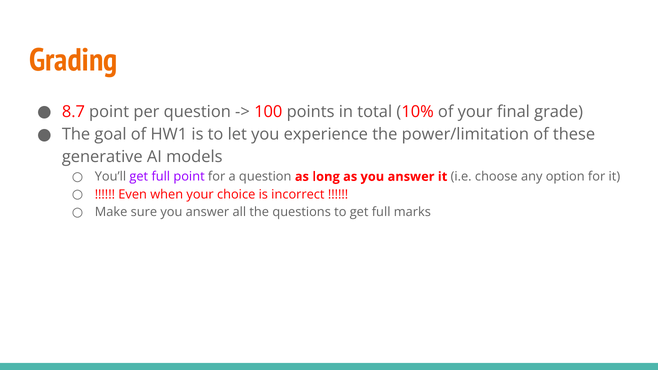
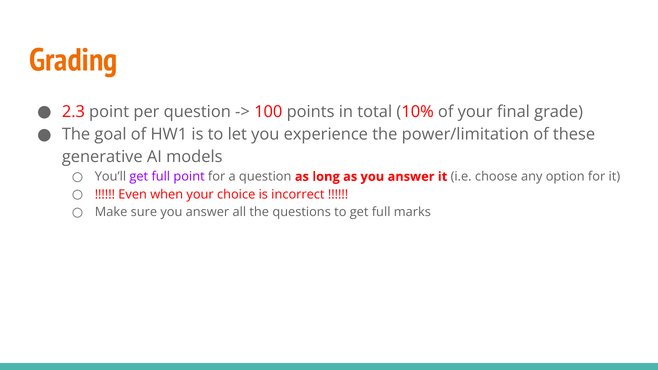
8.7: 8.7 -> 2.3
